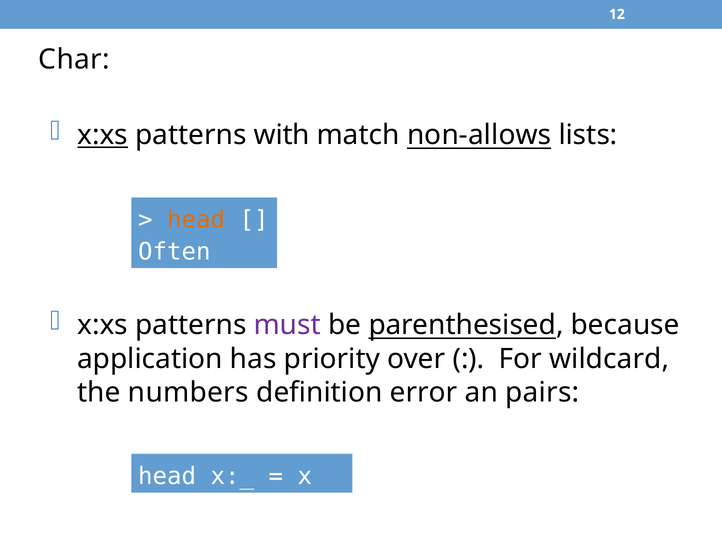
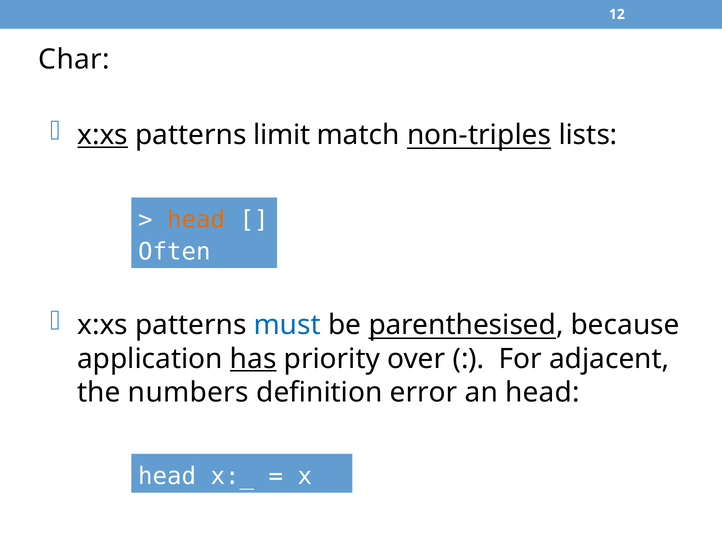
with: with -> limit
non-allows: non-allows -> non-triples
must colour: purple -> blue
has underline: none -> present
wildcard: wildcard -> adjacent
an pairs: pairs -> head
